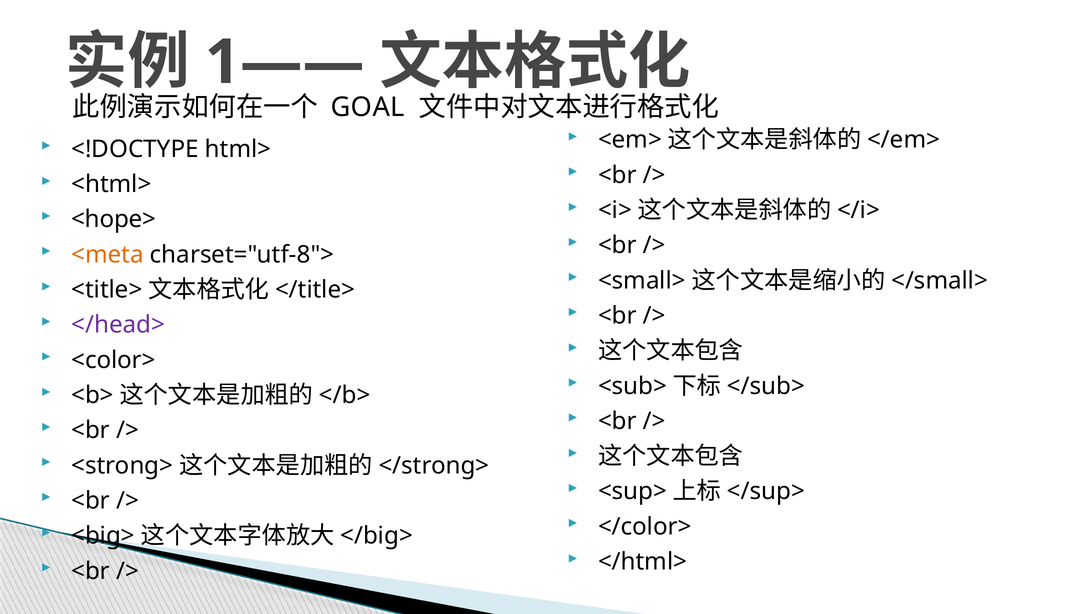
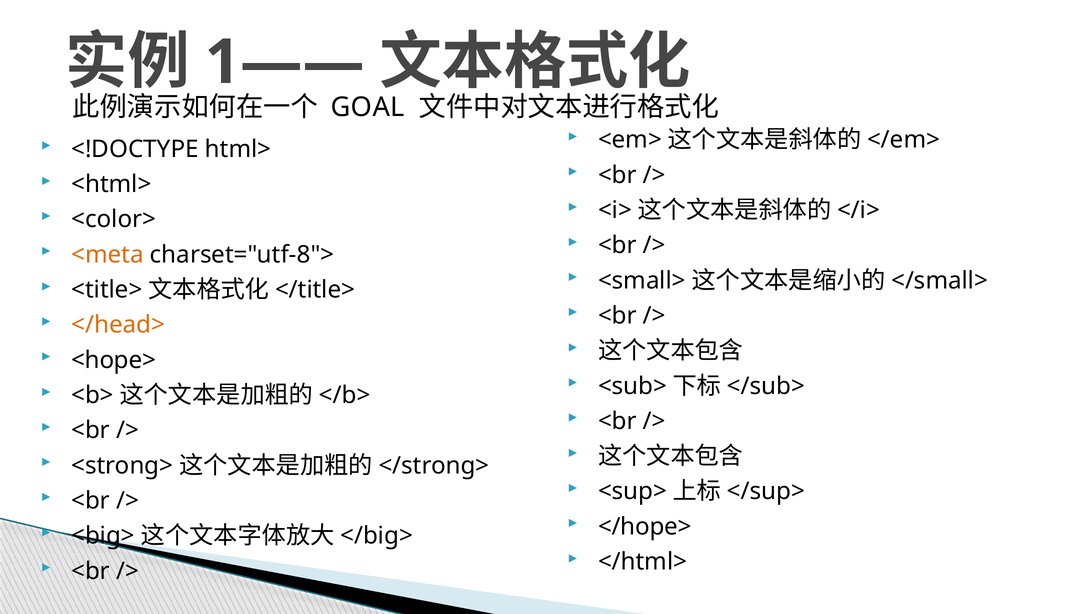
<hope>: <hope> -> <color>
</head> colour: purple -> orange
<color>: <color> -> <hope>
</color>: </color> -> </hope>
